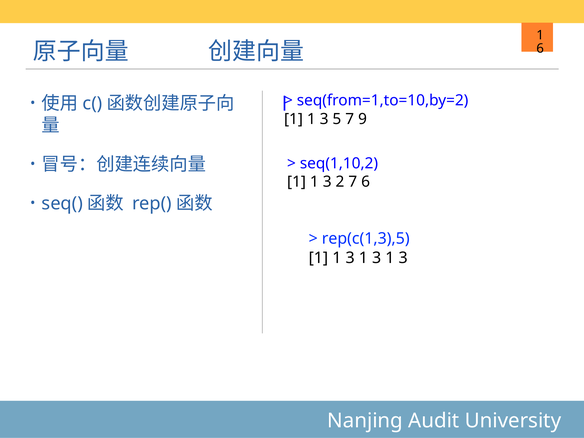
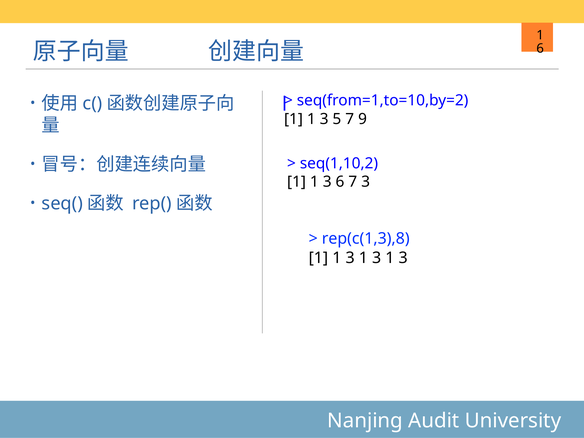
3 2: 2 -> 6
7 6: 6 -> 3
rep(c(1,3),5: rep(c(1,3),5 -> rep(c(1,3),8
